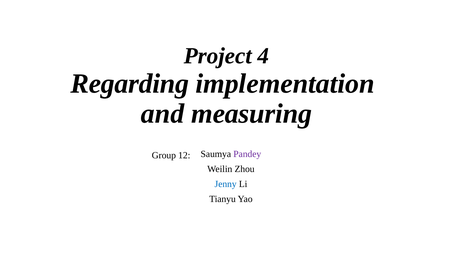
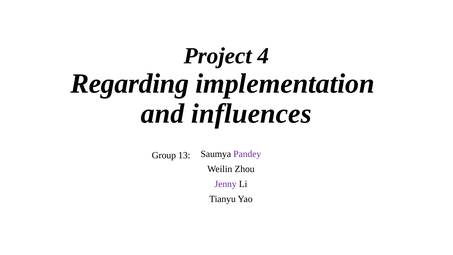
measuring: measuring -> influences
12: 12 -> 13
Jenny colour: blue -> purple
